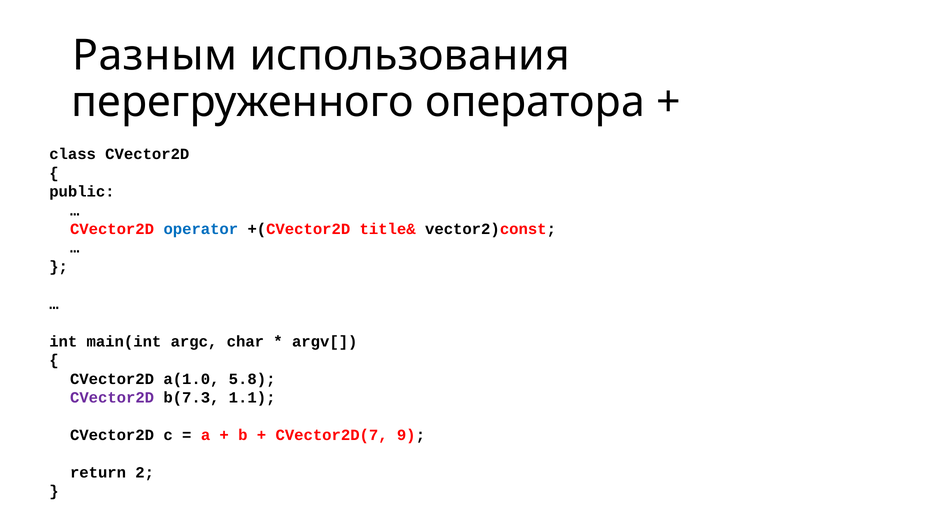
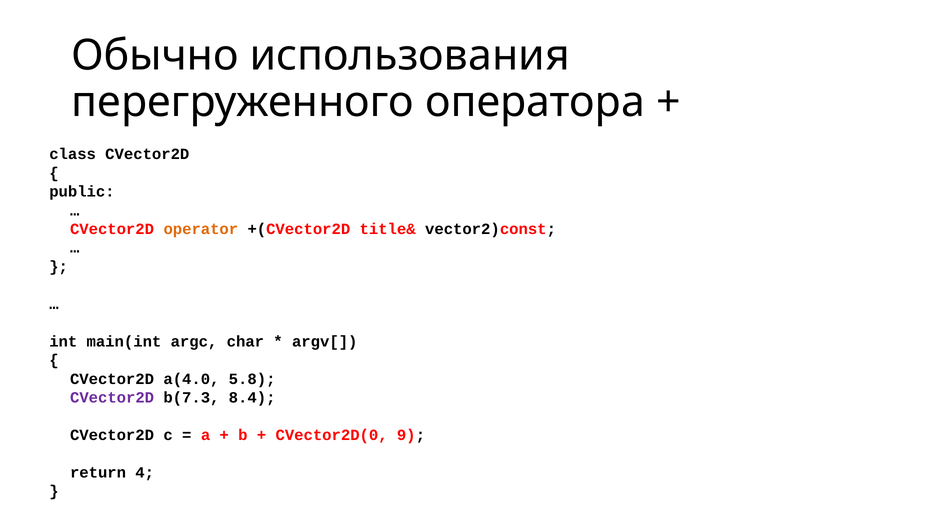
Разным: Разным -> Обычно
operator colour: blue -> orange
a(1.0: a(1.0 -> a(4.0
1.1: 1.1 -> 8.4
CVector2D(7: CVector2D(7 -> CVector2D(0
2: 2 -> 4
